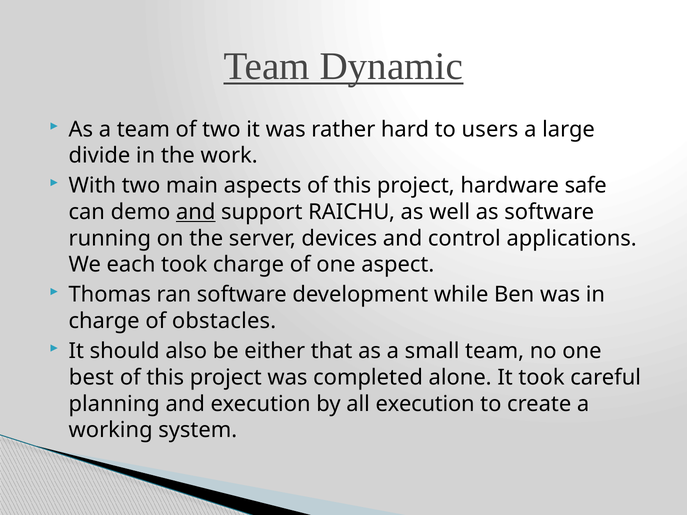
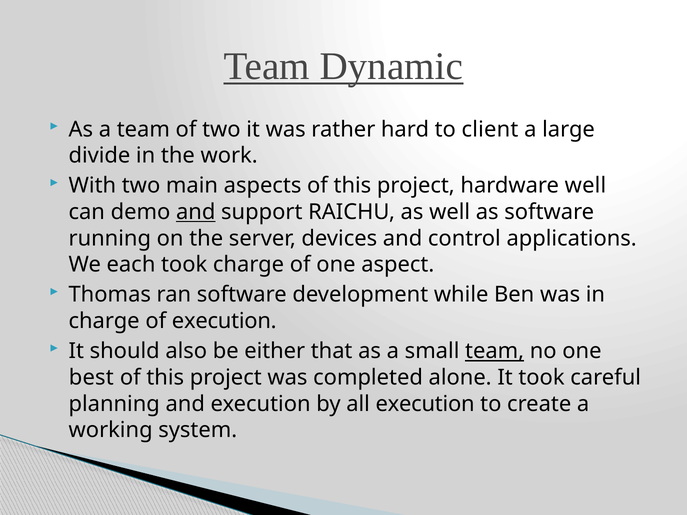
users: users -> client
hardware safe: safe -> well
of obstacles: obstacles -> execution
team at (495, 351) underline: none -> present
